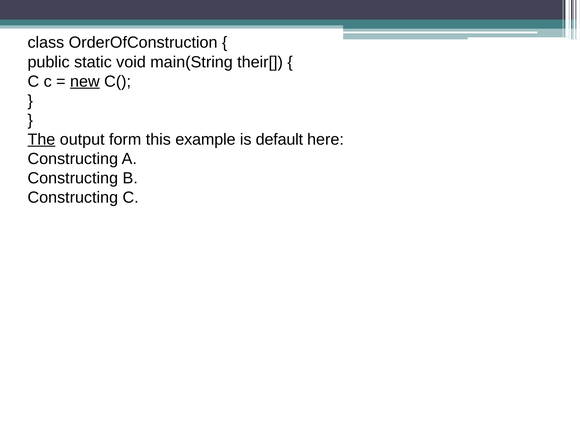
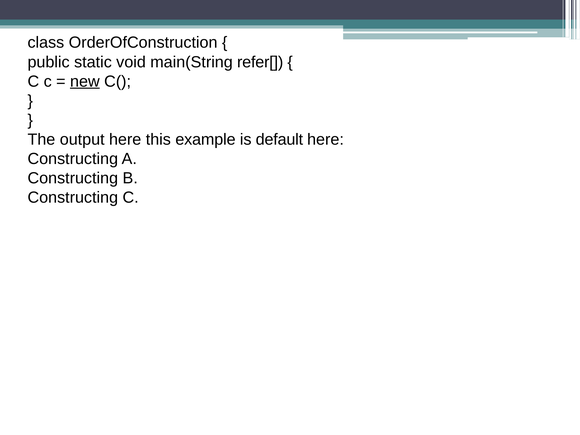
their[: their[ -> refer[
The underline: present -> none
output form: form -> here
